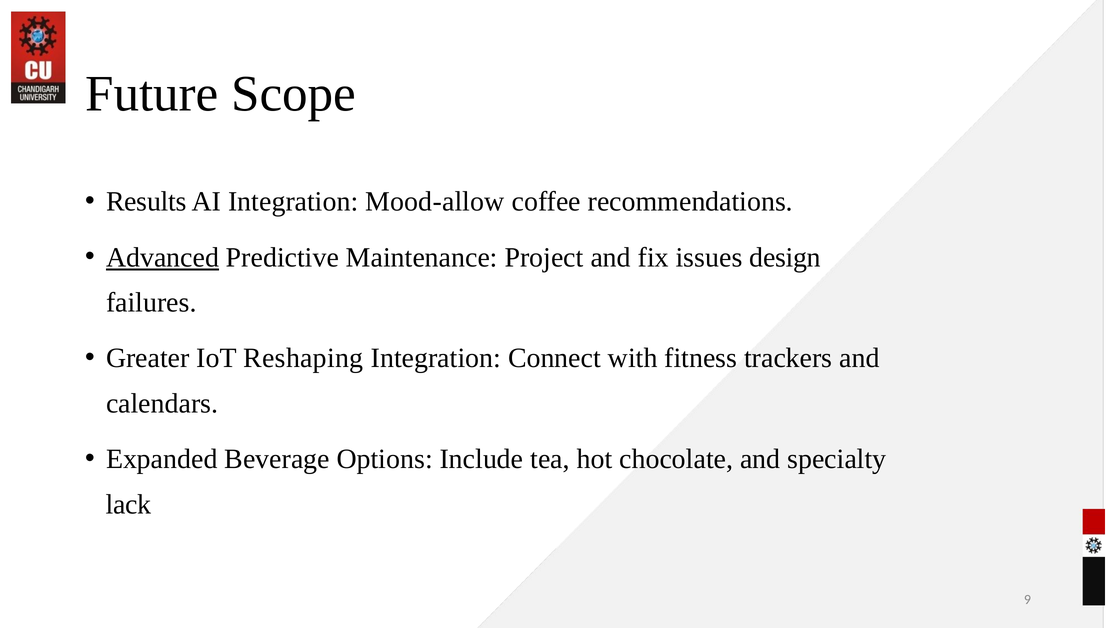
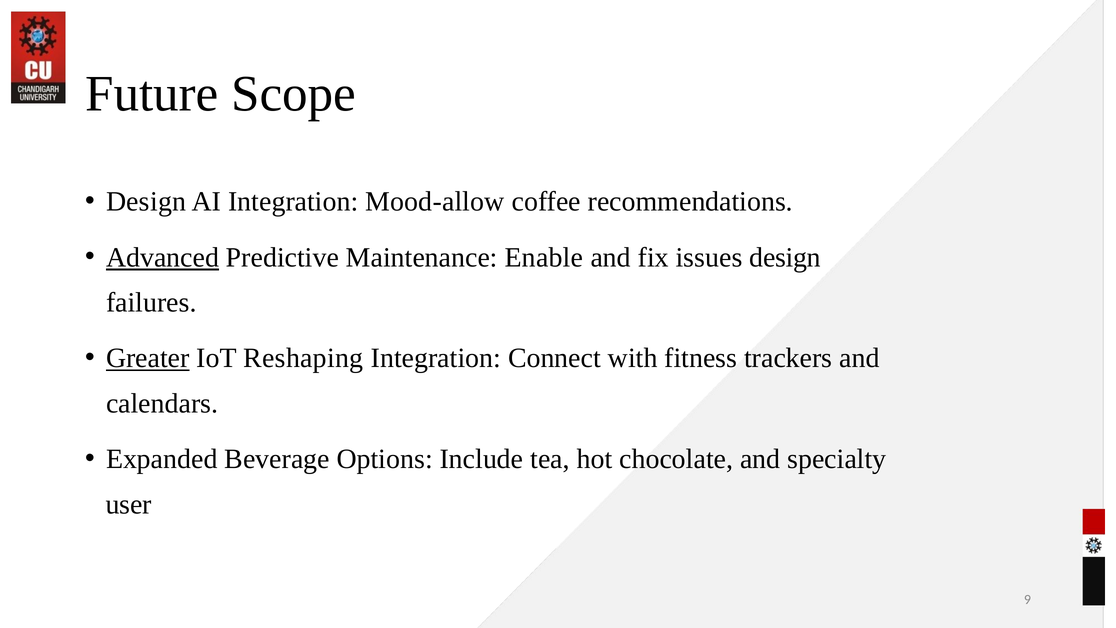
Results at (146, 202): Results -> Design
Project: Project -> Enable
Greater underline: none -> present
lack: lack -> user
